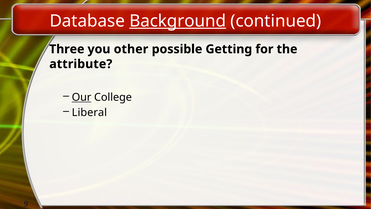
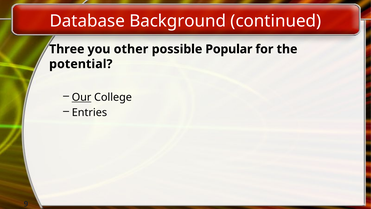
Background underline: present -> none
Getting: Getting -> Popular
attribute: attribute -> potential
Liberal: Liberal -> Entries
